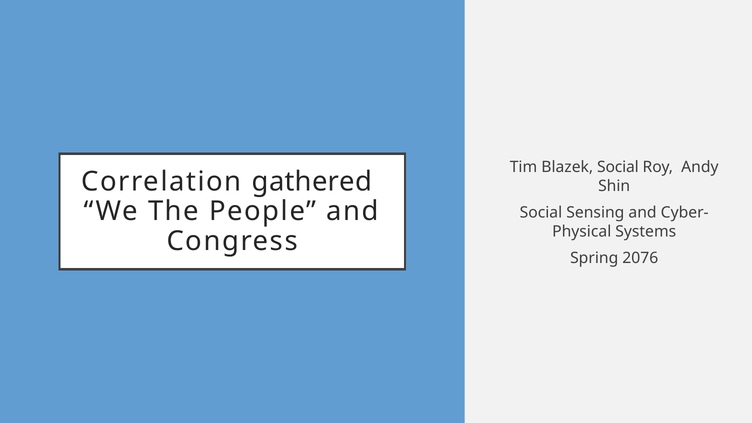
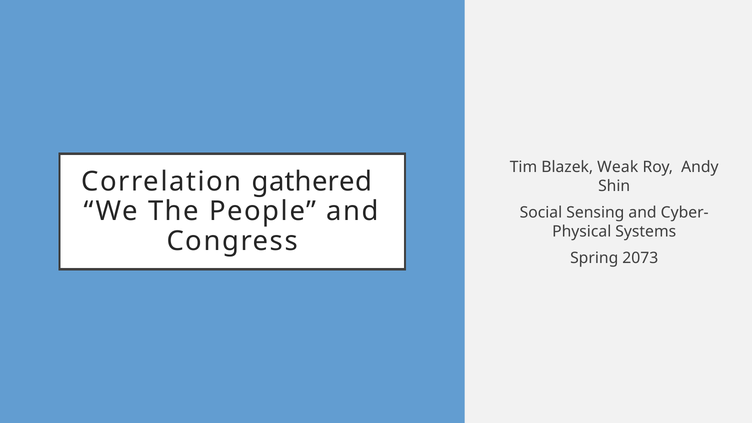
Blazek Social: Social -> Weak
2076: 2076 -> 2073
